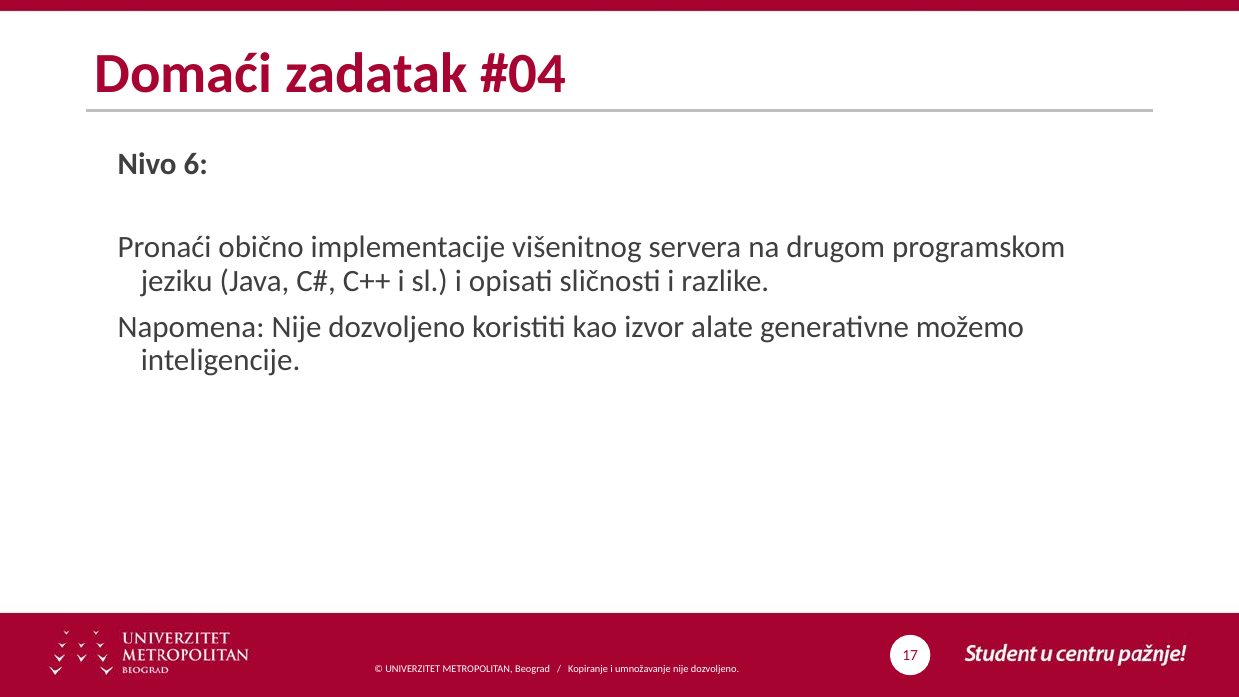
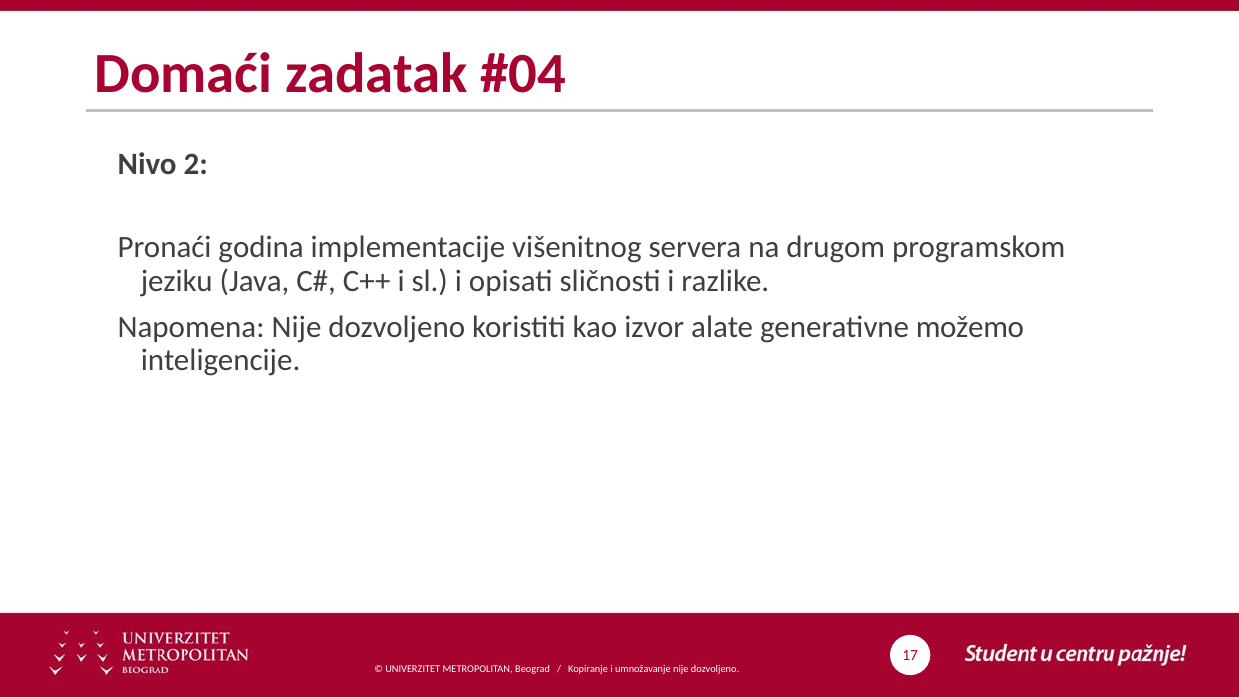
6: 6 -> 2
obično: obično -> godina
